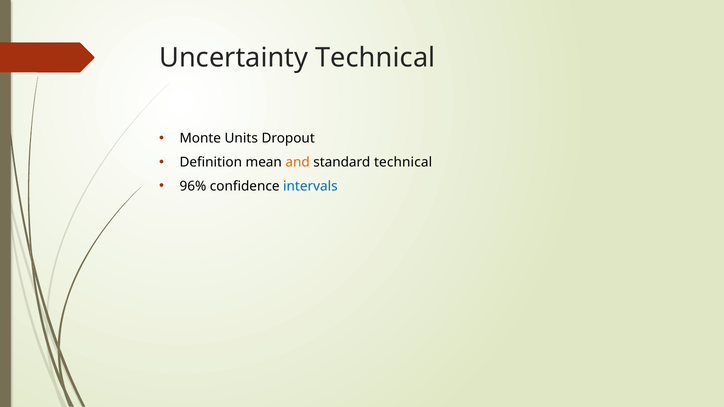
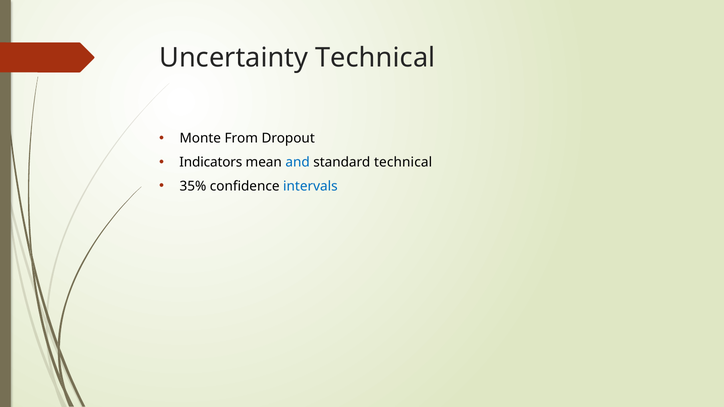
Units: Units -> From
Definition: Definition -> Indicators
and colour: orange -> blue
96%: 96% -> 35%
